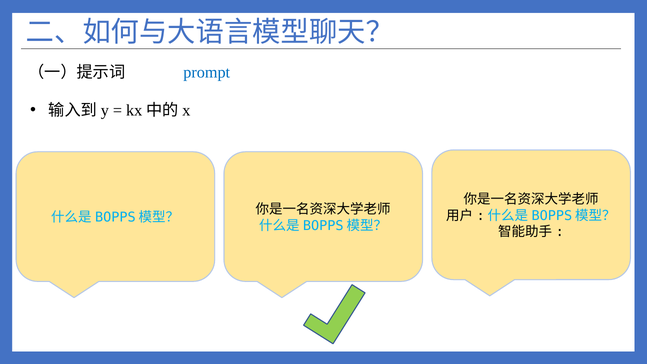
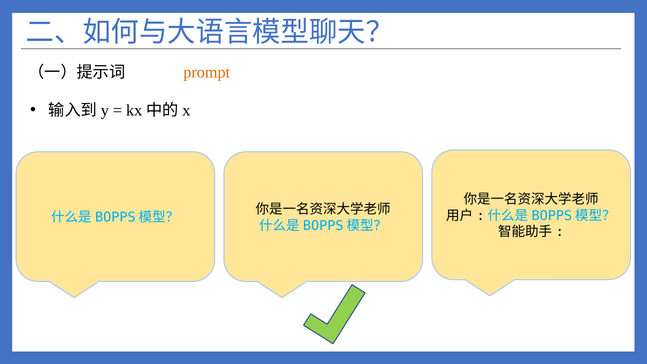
prompt colour: blue -> orange
